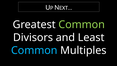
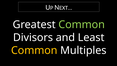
Common at (34, 50) colour: light blue -> yellow
